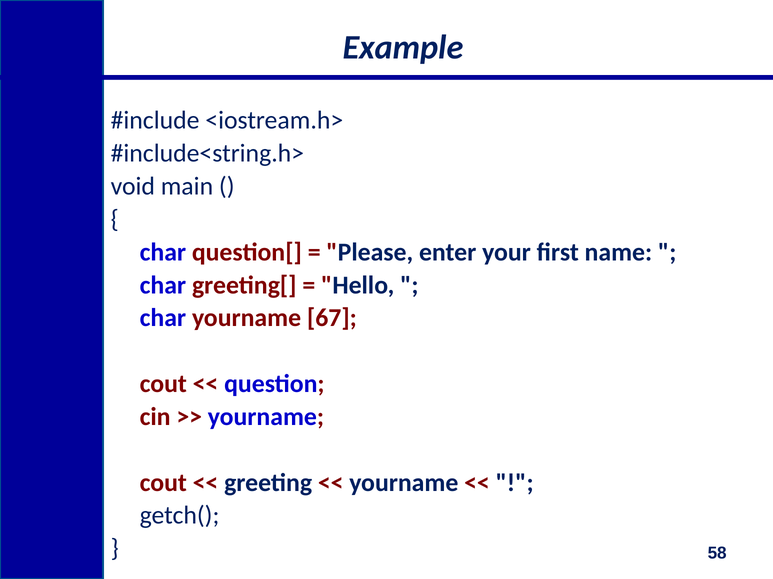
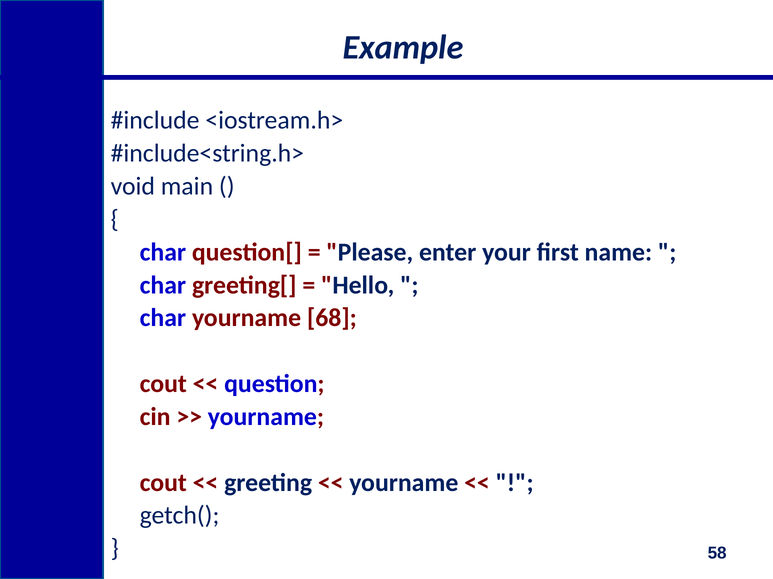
67: 67 -> 68
